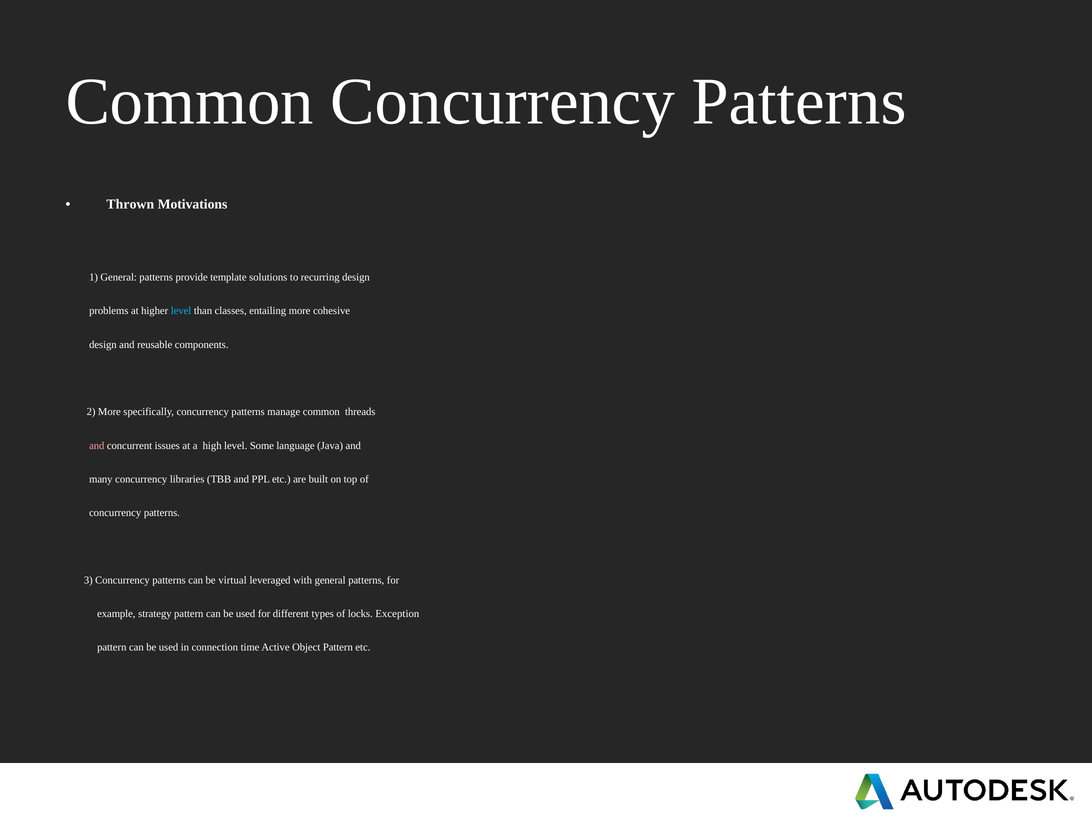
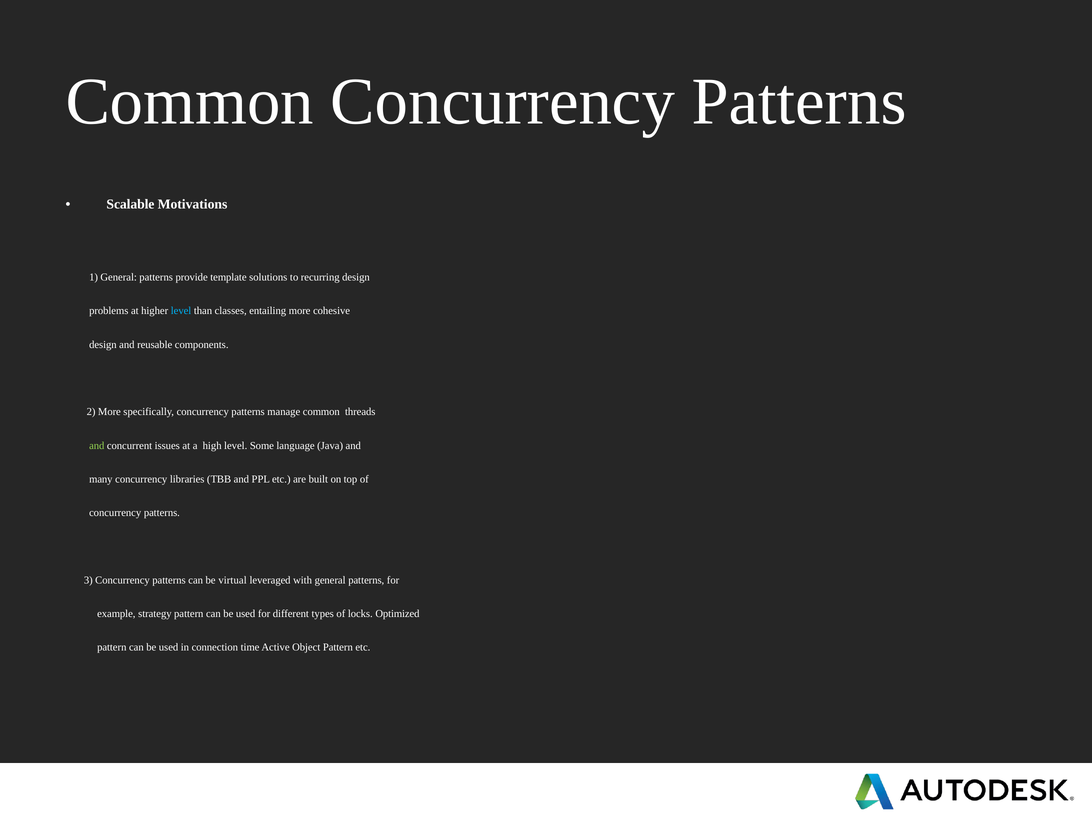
Thrown: Thrown -> Scalable
and at (97, 446) colour: pink -> light green
Exception: Exception -> Optimized
